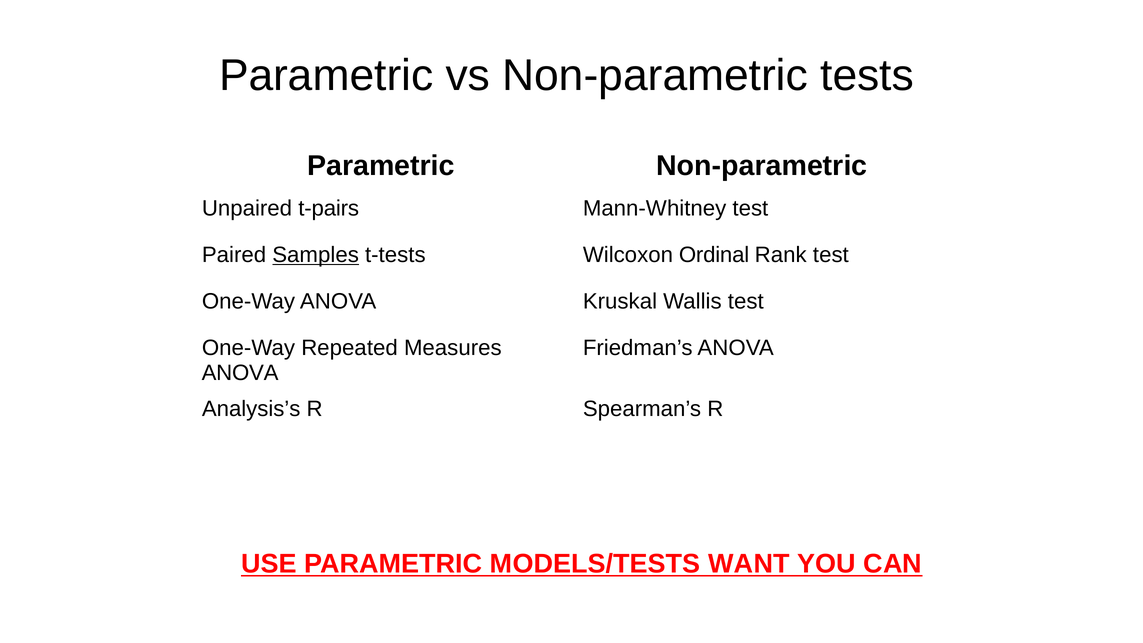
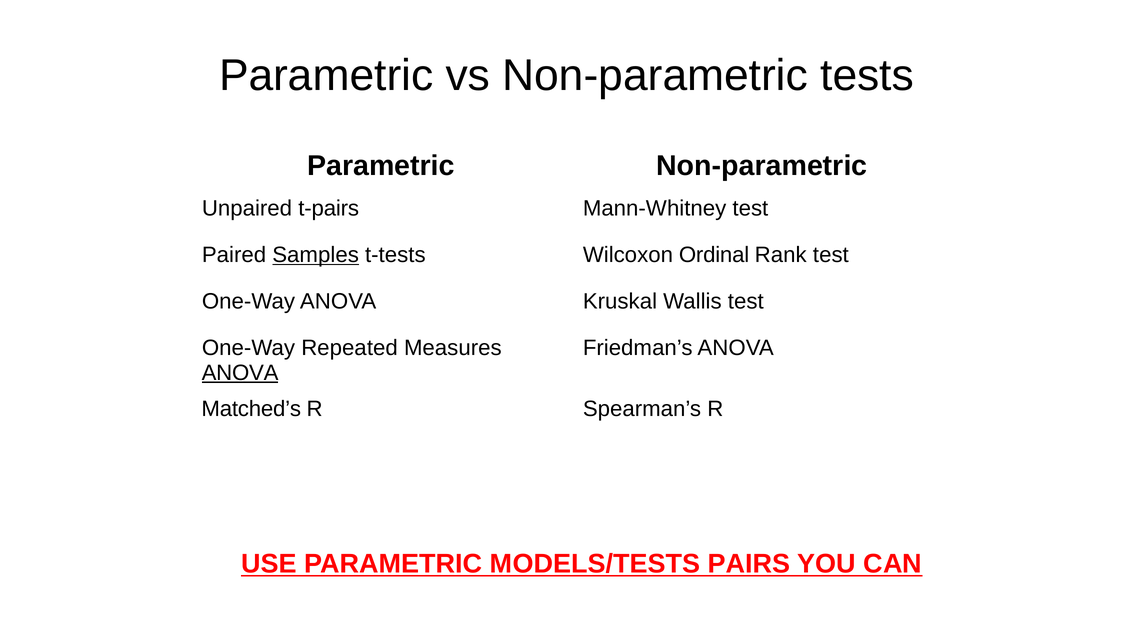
ANOVA at (240, 373) underline: none -> present
Analysis’s: Analysis’s -> Matched’s
WANT: WANT -> PAIRS
